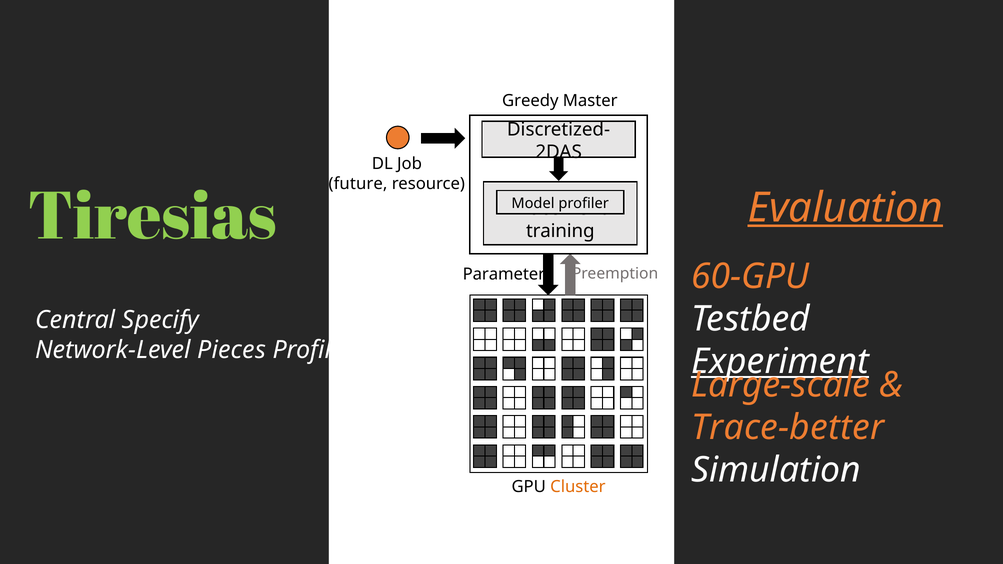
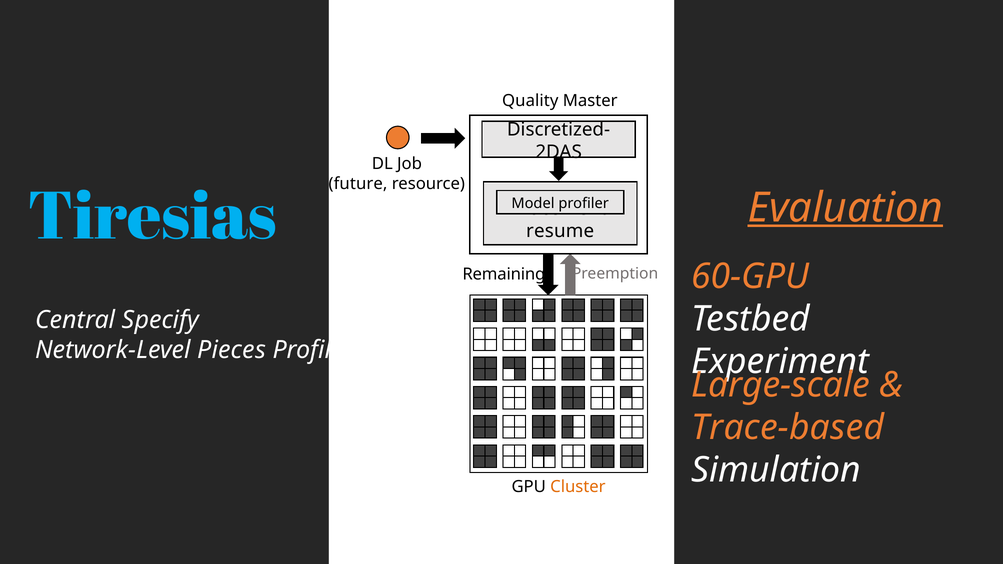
Greedy: Greedy -> Quality
Tiresias colour: light green -> light blue
training: training -> resume
Parameter: Parameter -> Remaining
Experiment underline: present -> none
Trace-better: Trace-better -> Trace-based
